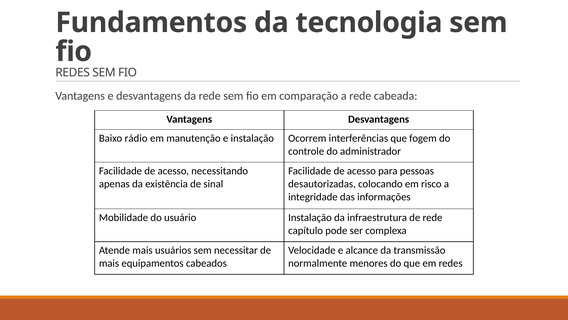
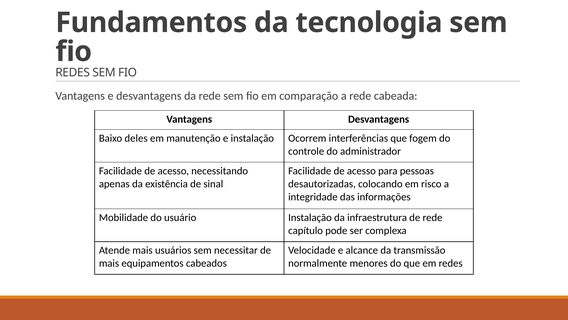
rádio: rádio -> deles
